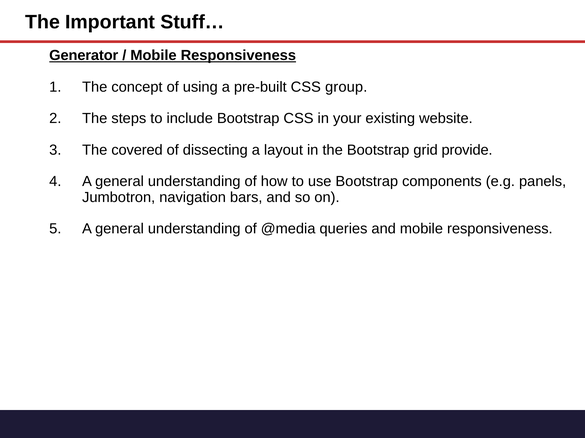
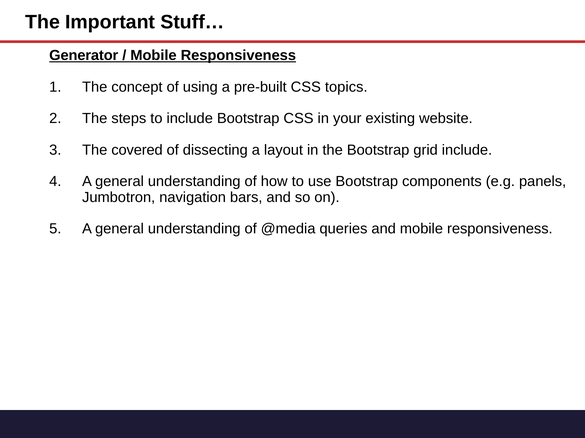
group: group -> topics
grid provide: provide -> include
